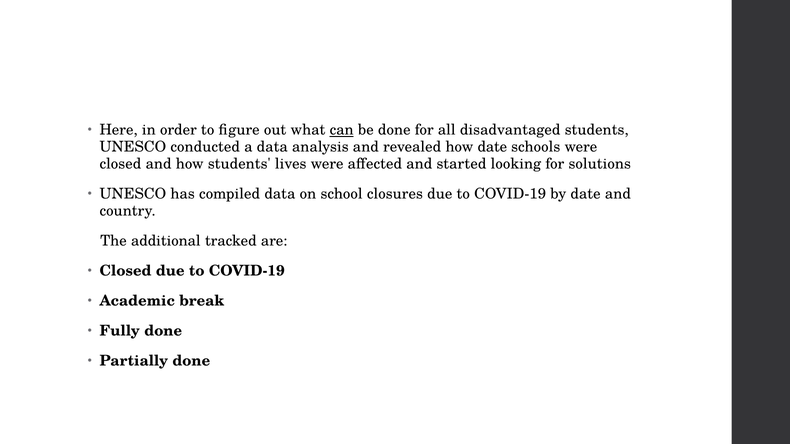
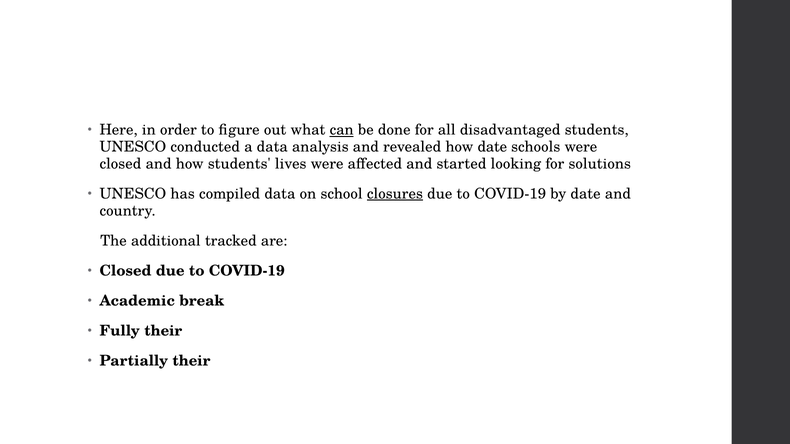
closures underline: none -> present
Fully done: done -> their
Partially done: done -> their
